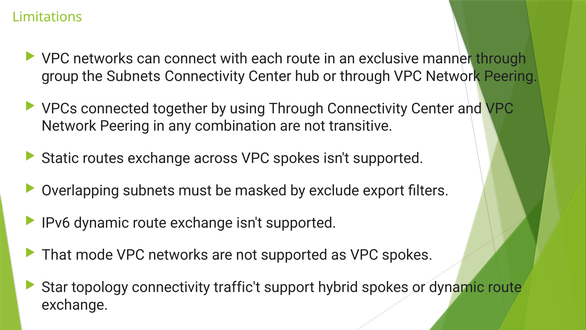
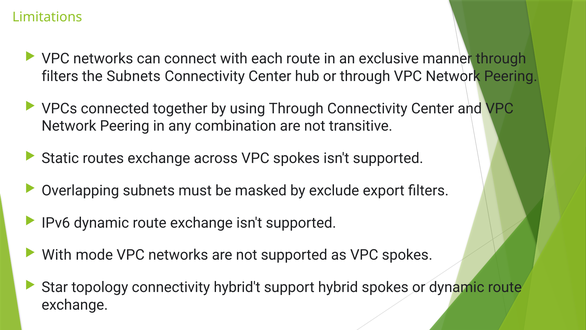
group at (60, 76): group -> filters
That at (57, 255): That -> With
traffic't: traffic't -> hybrid't
